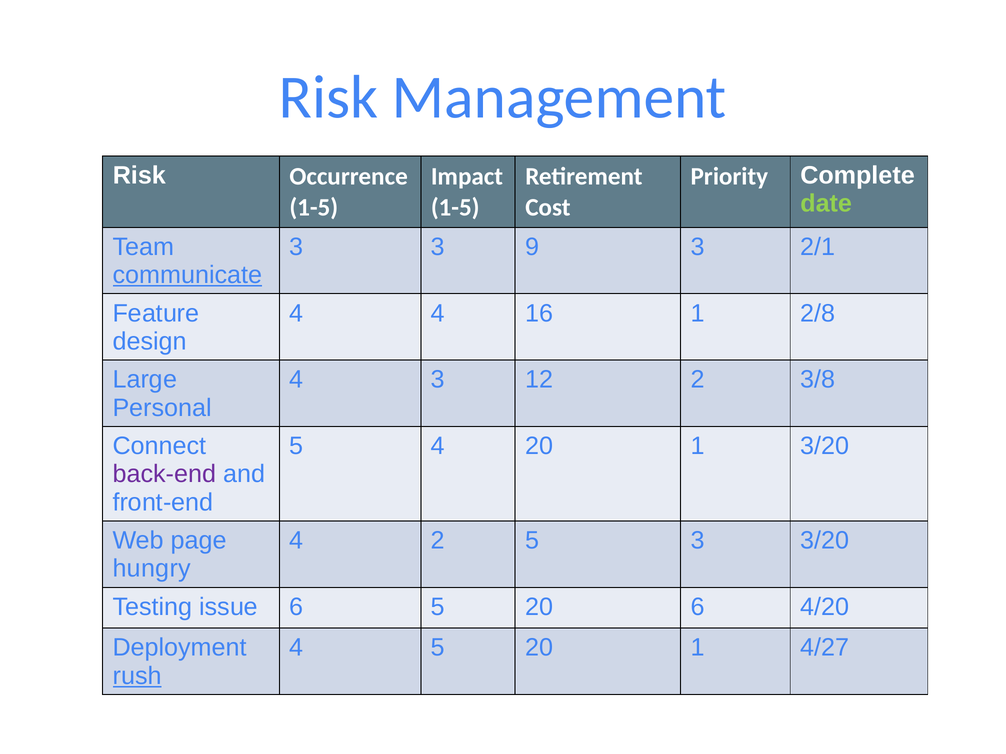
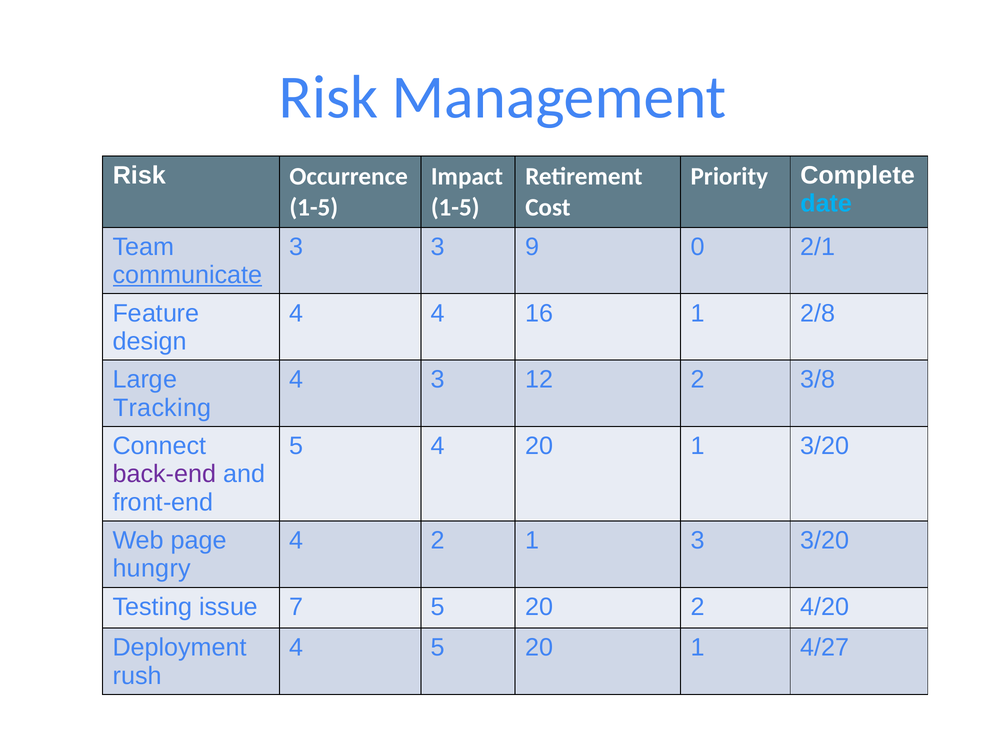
date colour: light green -> light blue
9 3: 3 -> 0
Personal: Personal -> Tracking
2 5: 5 -> 1
issue 6: 6 -> 7
20 6: 6 -> 2
rush underline: present -> none
